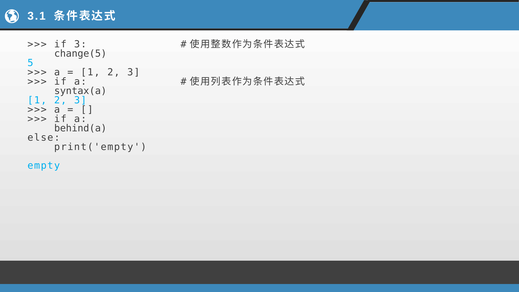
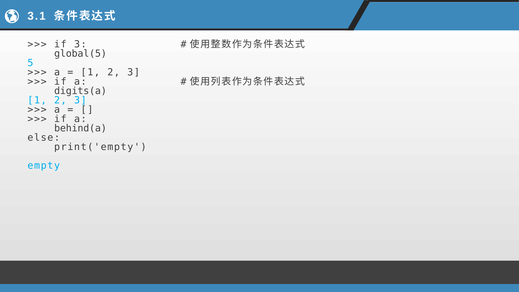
change(5: change(5 -> global(5
syntax(a: syntax(a -> digits(a
